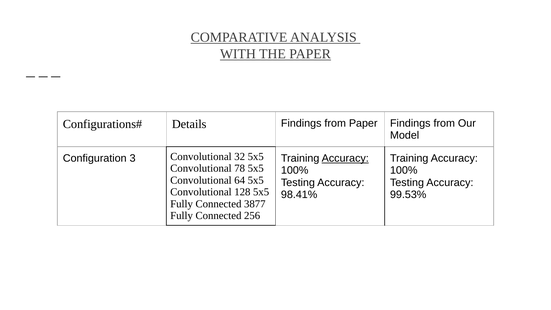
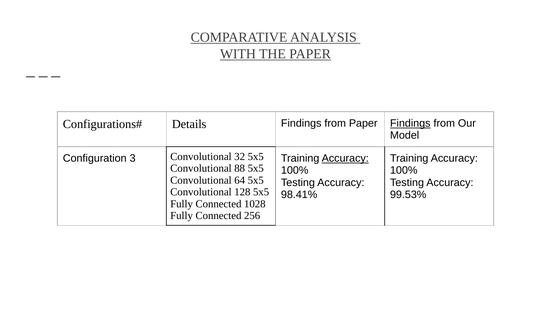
Findings at (410, 123) underline: none -> present
78: 78 -> 88
3877: 3877 -> 1028
